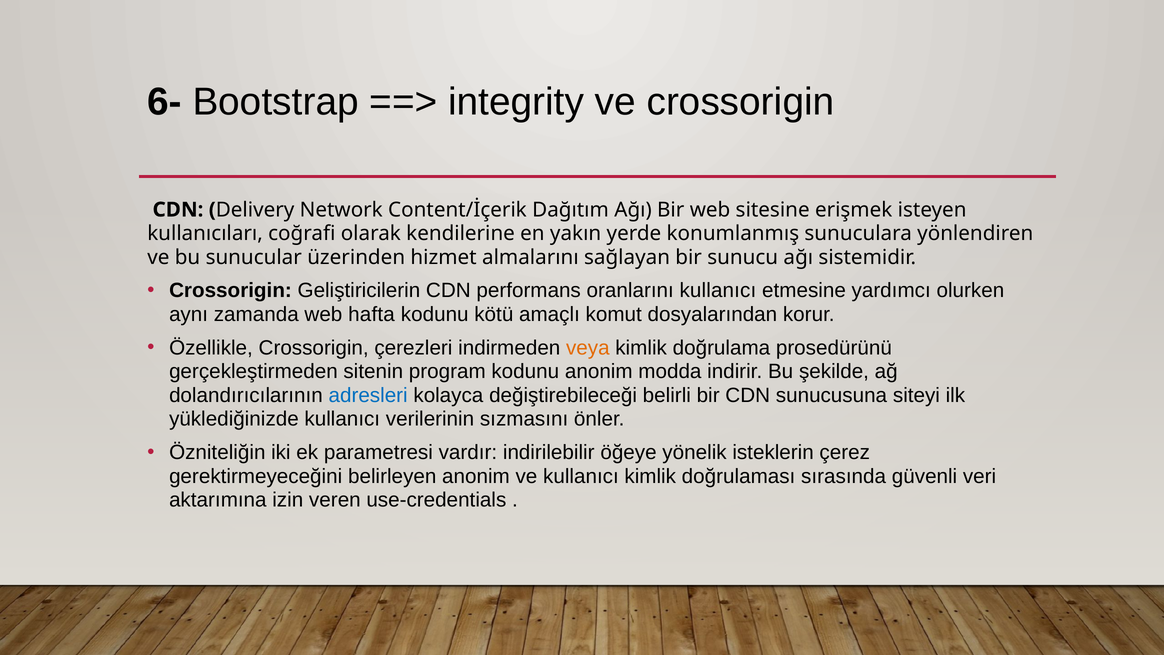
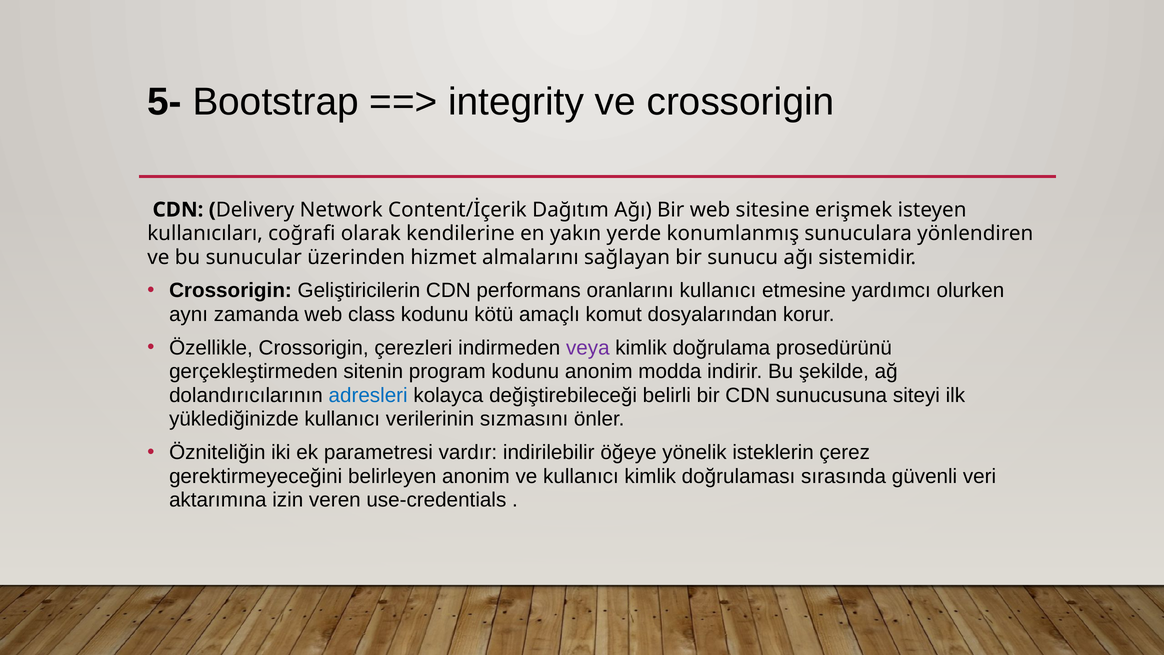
6-: 6- -> 5-
hafta: hafta -> class
veya colour: orange -> purple
